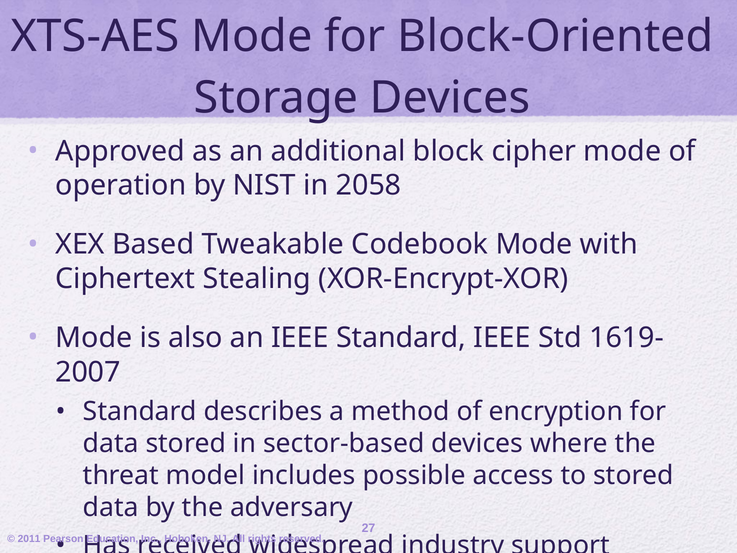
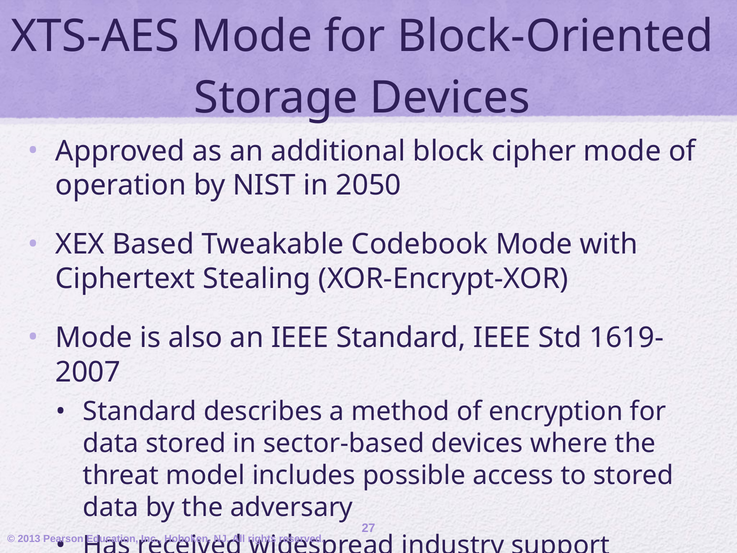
2058: 2058 -> 2050
2011: 2011 -> 2013
